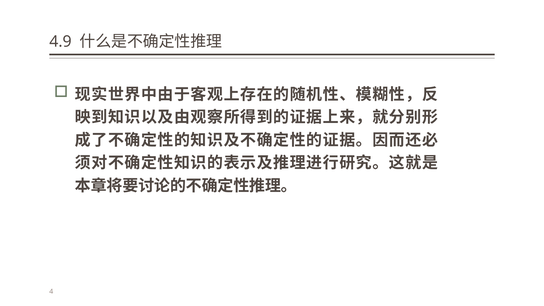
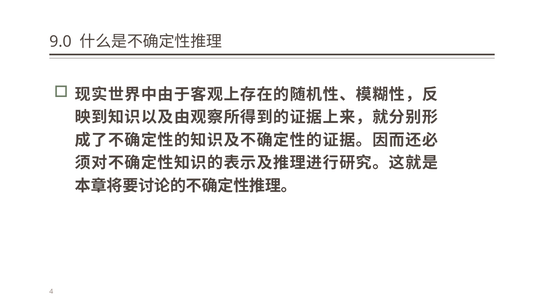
4.9: 4.9 -> 9.0
